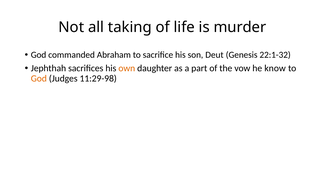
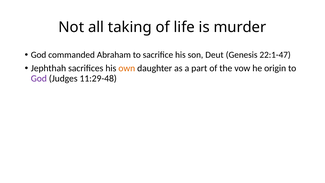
22:1-32: 22:1-32 -> 22:1-47
know: know -> origin
God at (39, 78) colour: orange -> purple
11:29-98: 11:29-98 -> 11:29-48
